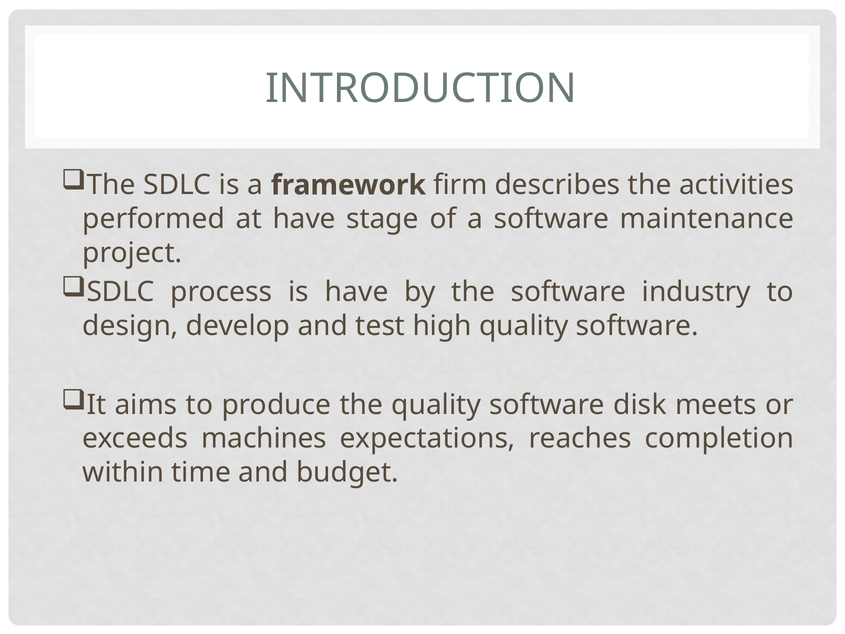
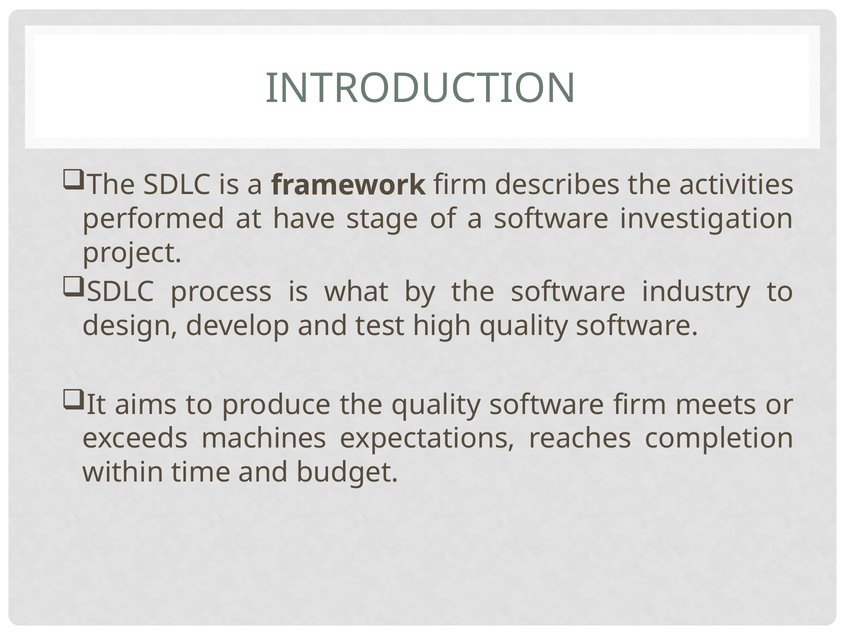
maintenance: maintenance -> investigation
is have: have -> what
software disk: disk -> firm
